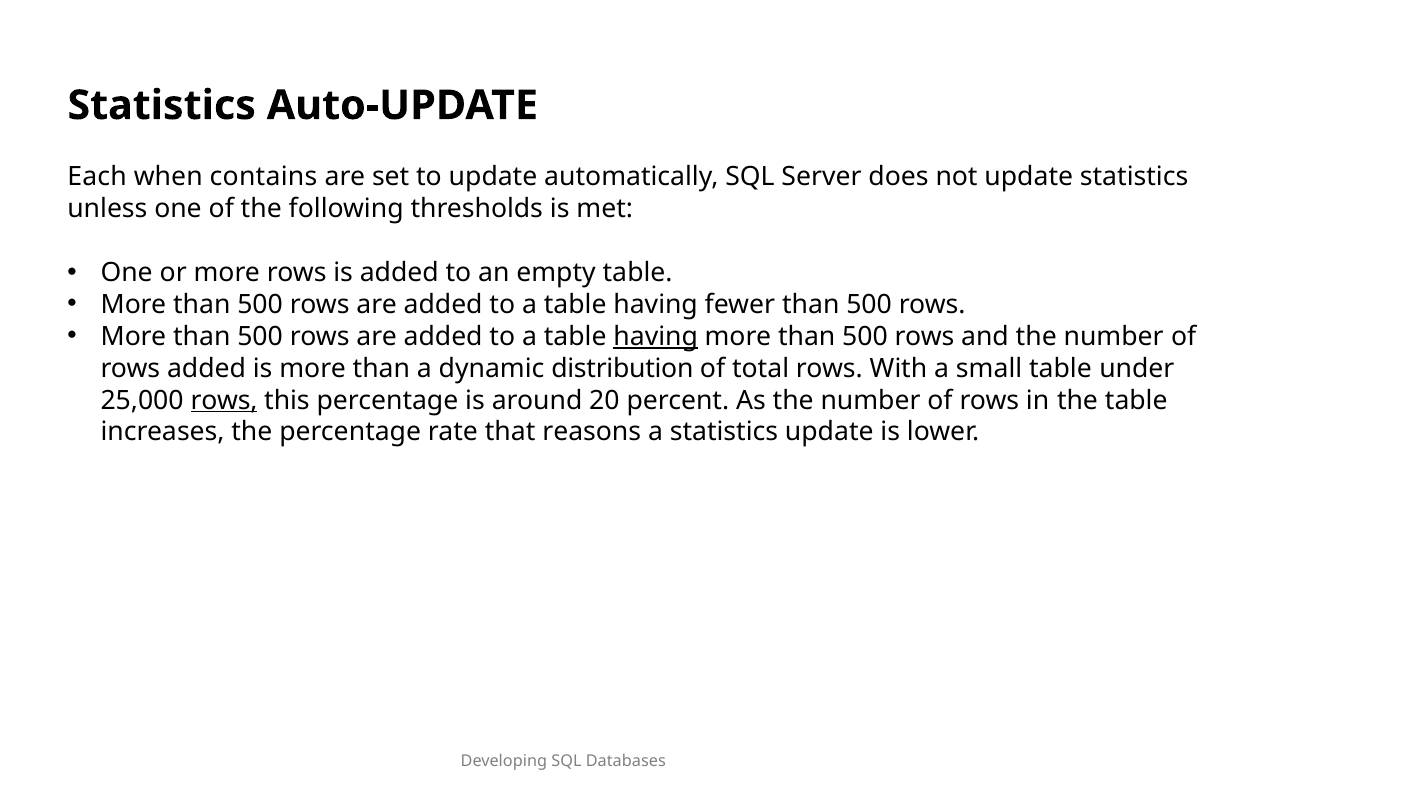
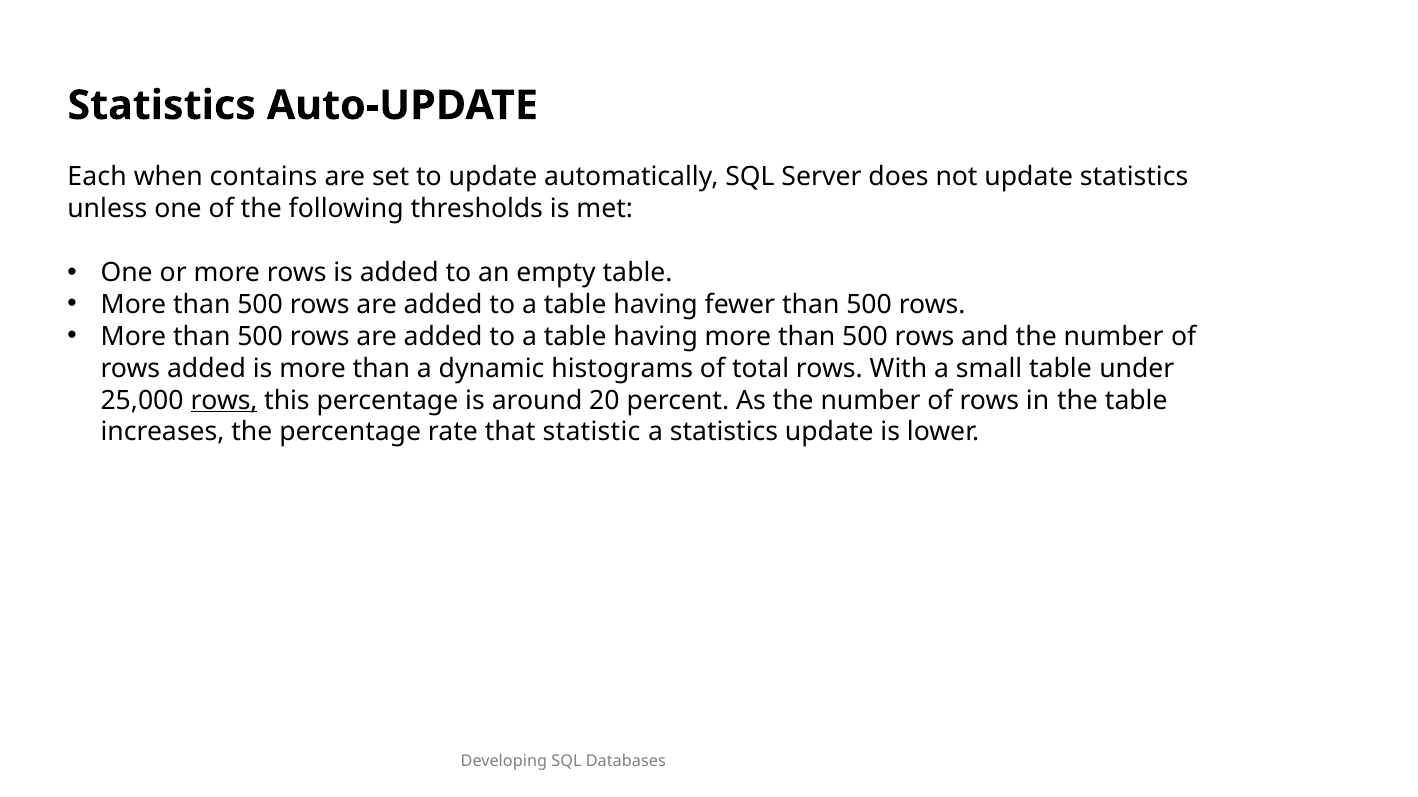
having at (656, 337) underline: present -> none
distribution: distribution -> histograms
reasons: reasons -> statistic
